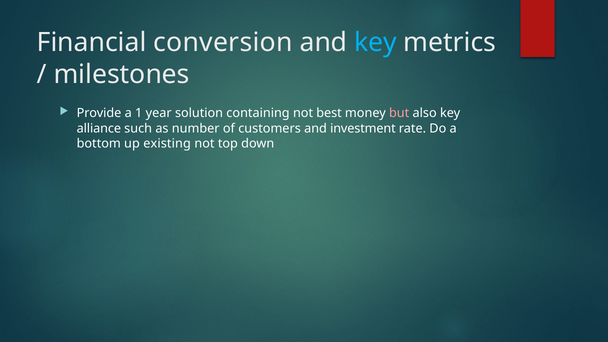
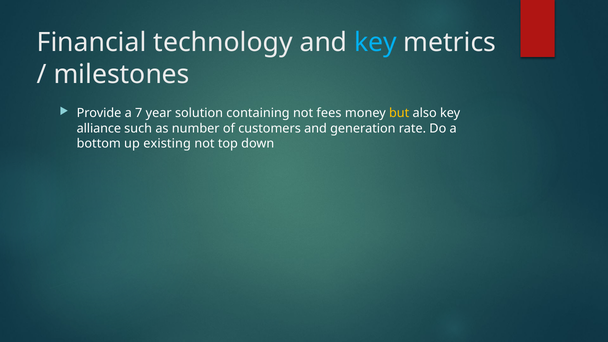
conversion: conversion -> technology
1: 1 -> 7
best: best -> fees
but colour: pink -> yellow
investment: investment -> generation
